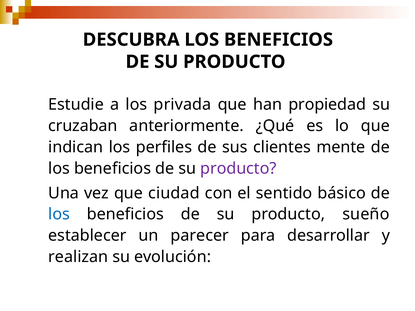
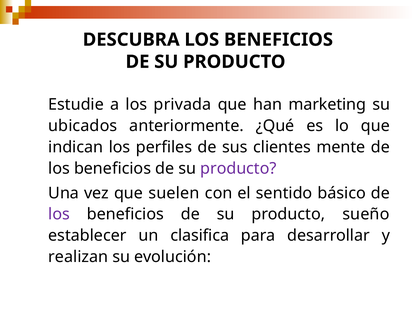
propiedad: propiedad -> marketing
cruzaban: cruzaban -> ubicados
ciudad: ciudad -> suelen
los at (59, 214) colour: blue -> purple
parecer: parecer -> clasifica
